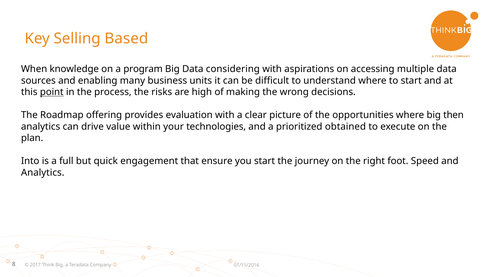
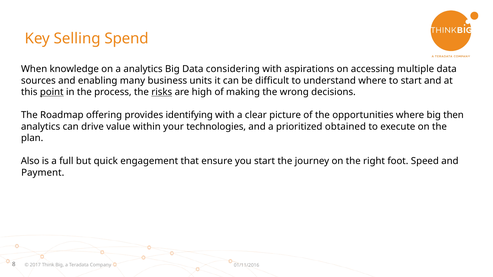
Based: Based -> Spend
a program: program -> analytics
risks underline: none -> present
evaluation: evaluation -> identifying
Into: Into -> Also
Analytics at (43, 173): Analytics -> Payment
